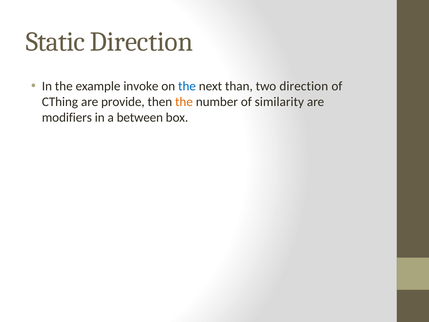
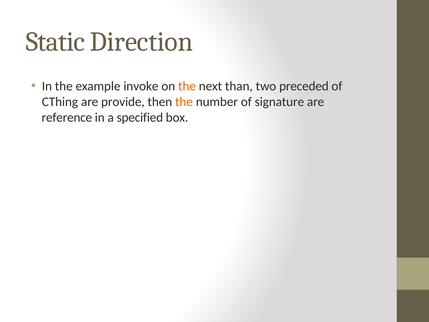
the at (187, 86) colour: blue -> orange
two direction: direction -> preceded
similarity: similarity -> signature
modifiers: modifiers -> reference
between: between -> specified
